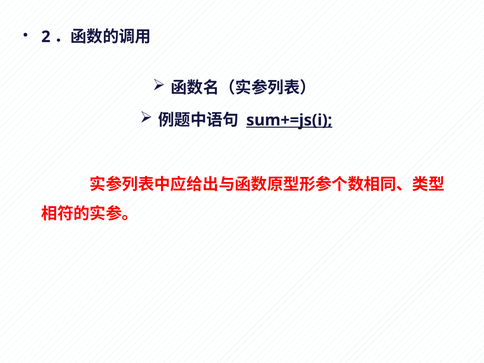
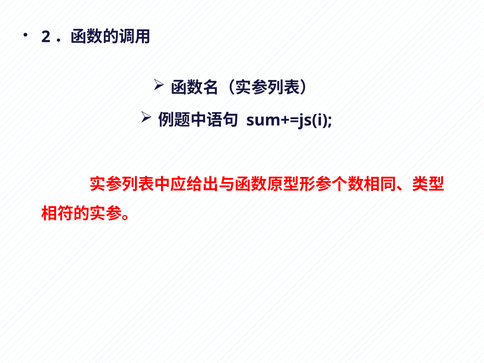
sum+=js(i underline: present -> none
